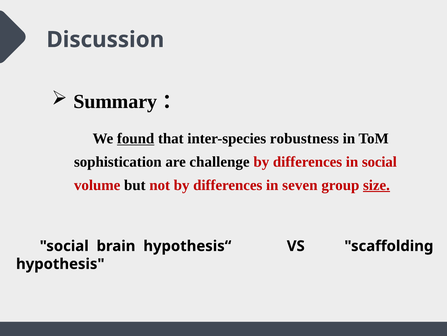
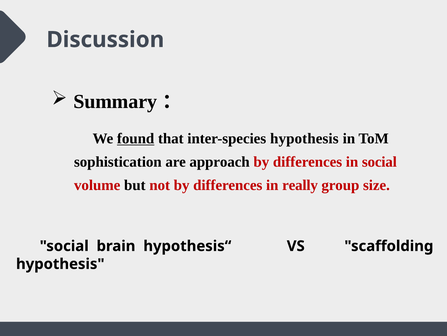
inter-species robustness: robustness -> hypothesis
challenge: challenge -> approach
seven: seven -> really
size underline: present -> none
